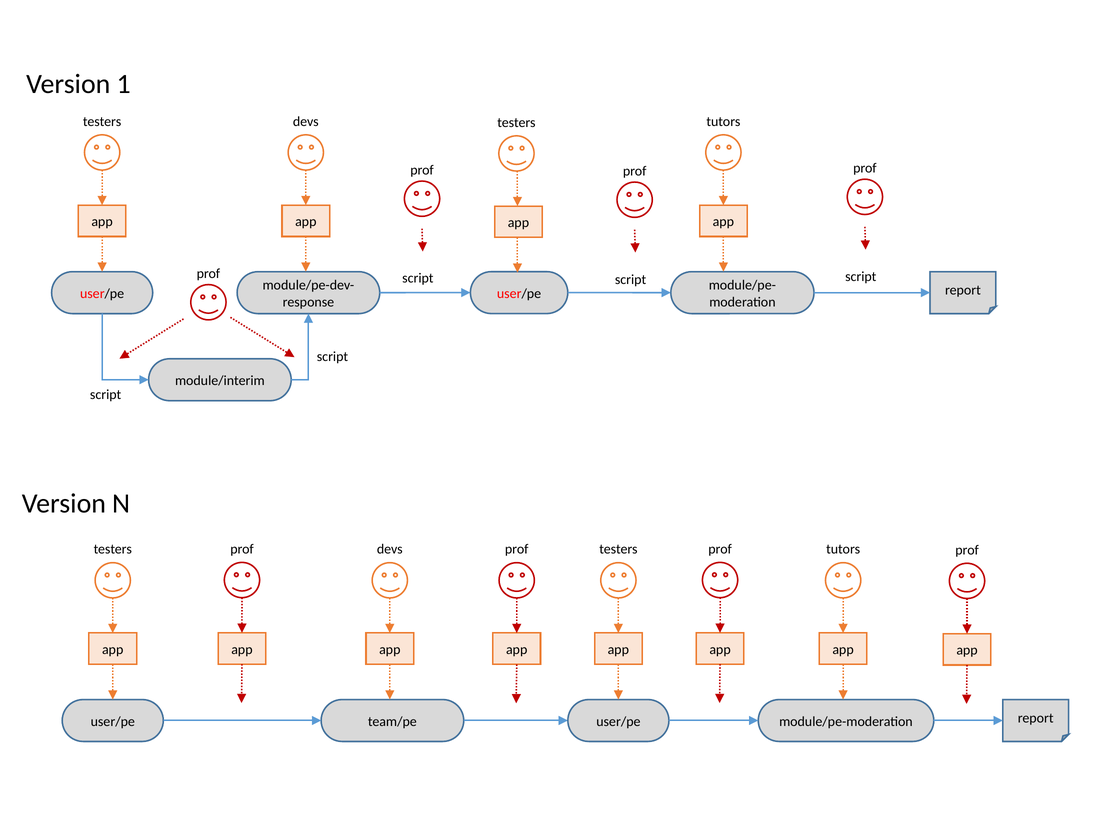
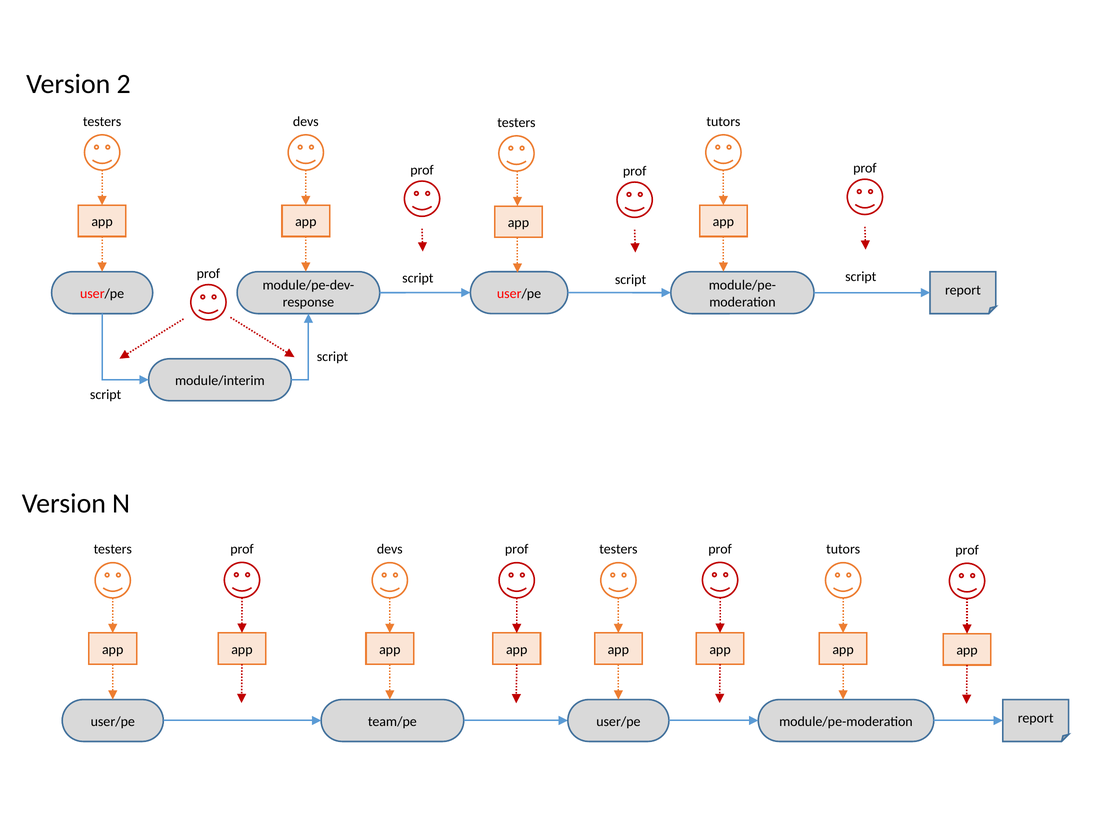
1: 1 -> 2
